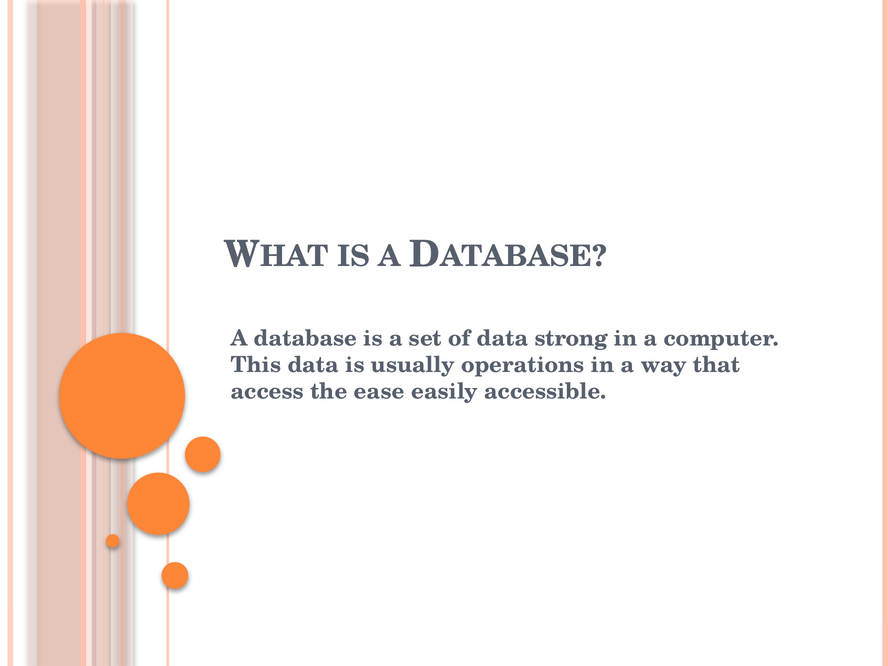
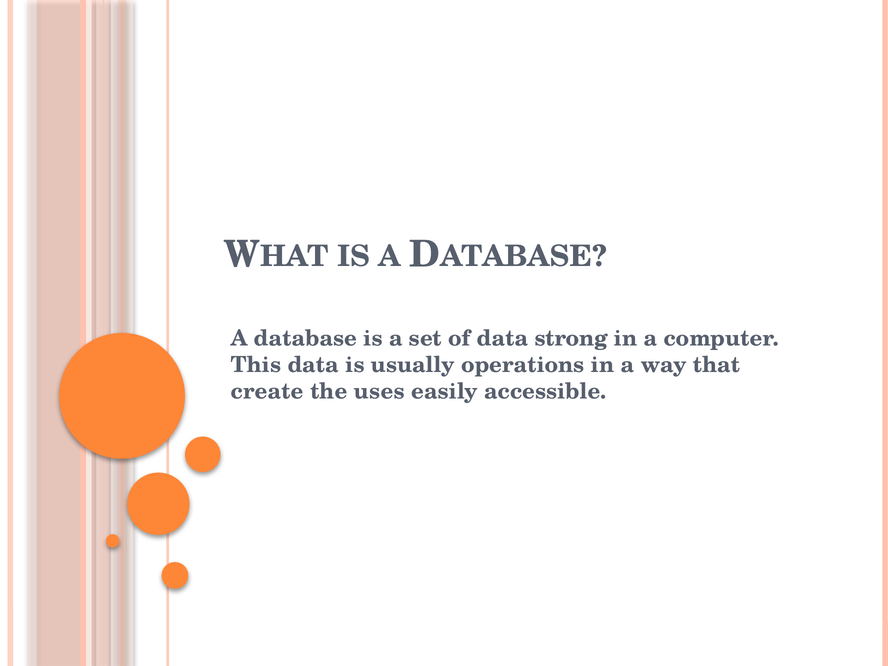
access: access -> create
ease: ease -> uses
